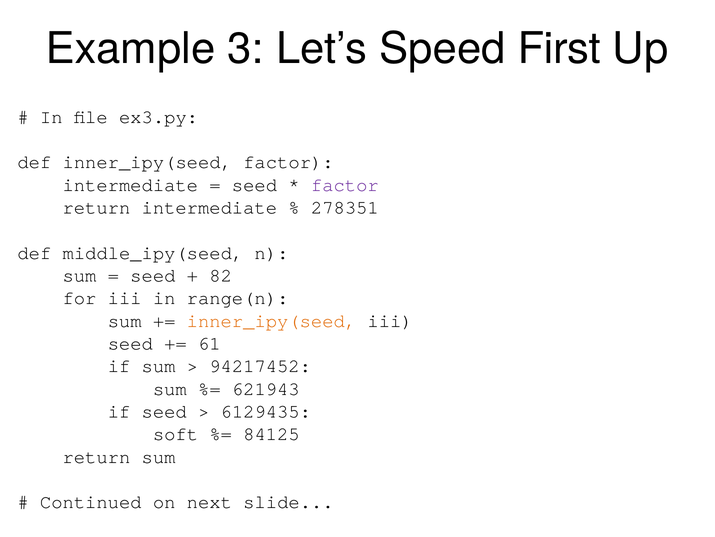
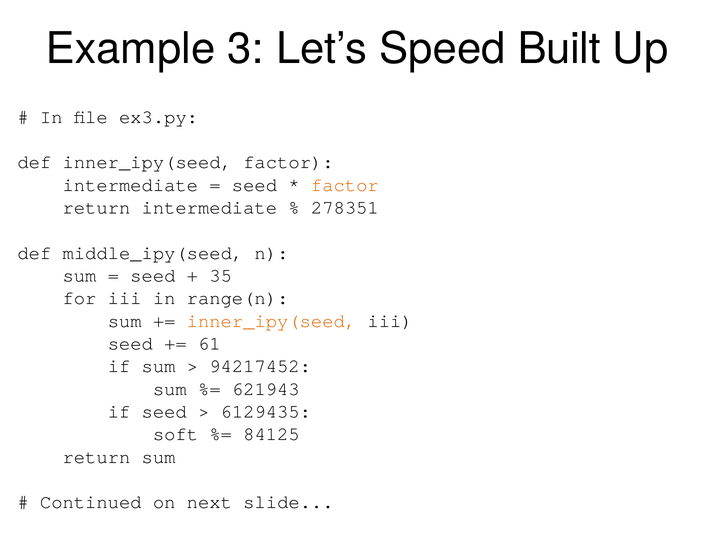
First: First -> Built
factor at (345, 185) colour: purple -> orange
82: 82 -> 35
